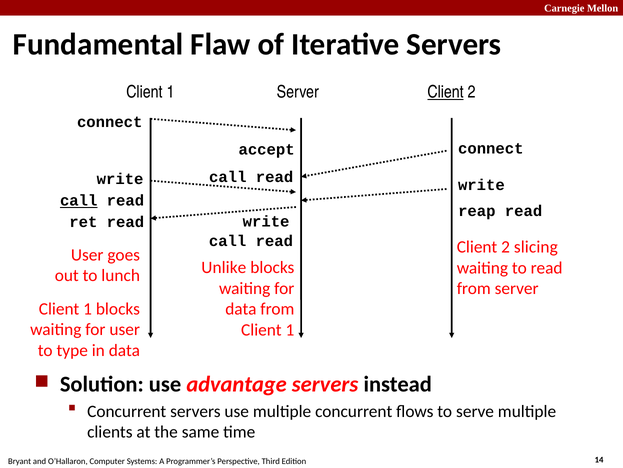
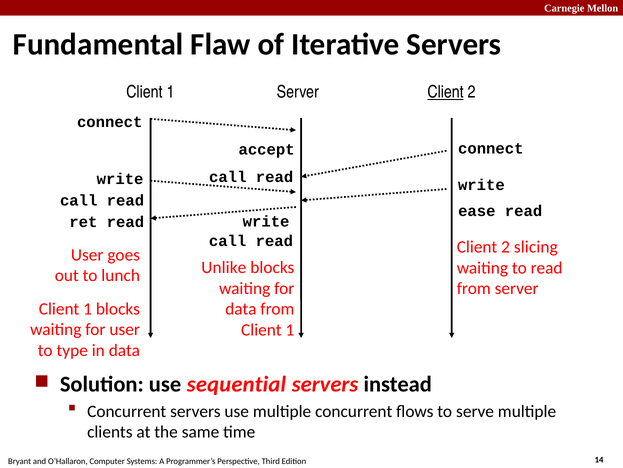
call at (79, 200) underline: present -> none
reap: reap -> ease
advantage: advantage -> sequential
